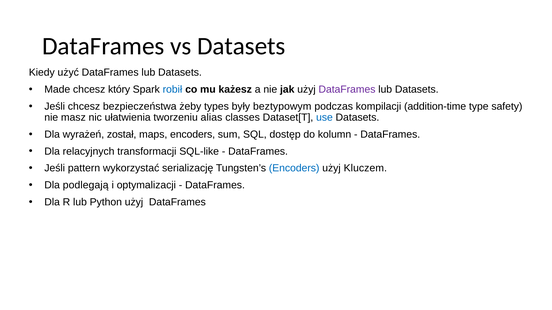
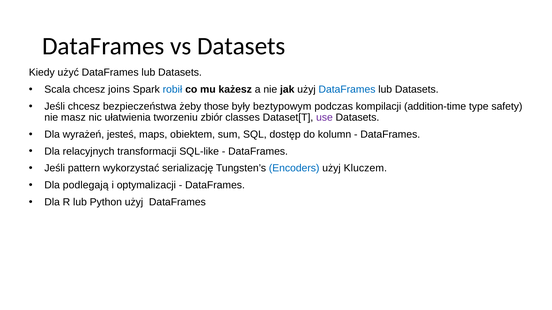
Made: Made -> Scala
który: który -> joins
DataFrames at (347, 90) colour: purple -> blue
types: types -> those
alias: alias -> zbiór
use colour: blue -> purple
został: został -> jesteś
maps encoders: encoders -> obiektem
